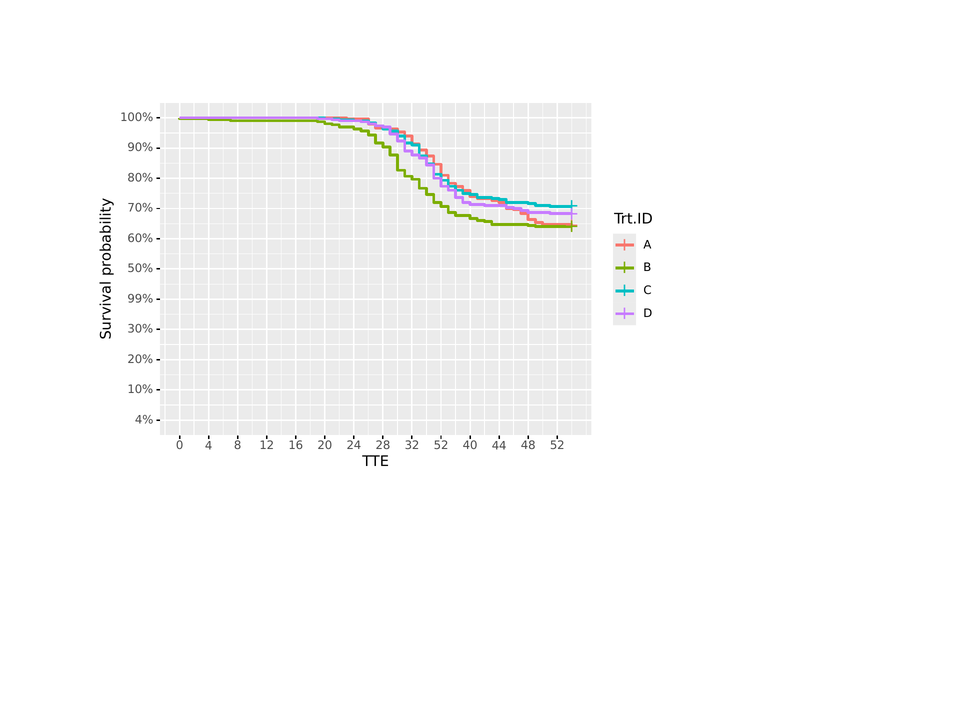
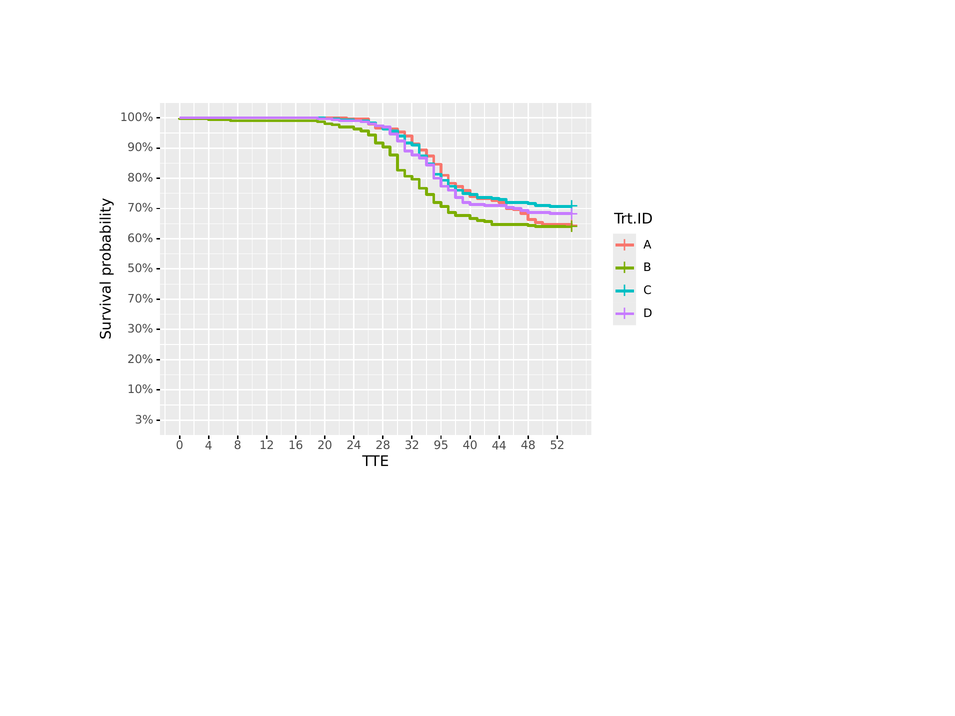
99% at (140, 299): 99% -> 70%
4%: 4% -> 3%
32 52: 52 -> 95
